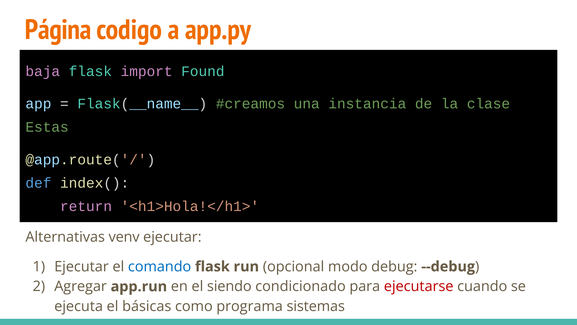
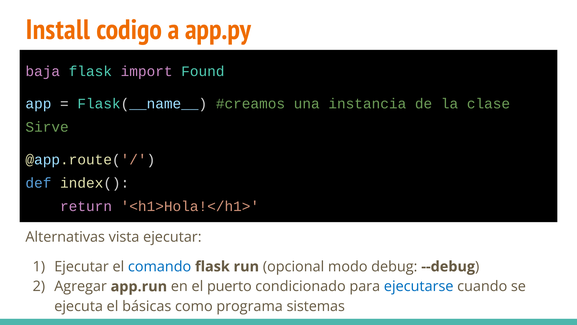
Página: Página -> Install
Estas: Estas -> Sirve
venv: venv -> vista
siendo: siendo -> puerto
ejecutarse colour: red -> blue
